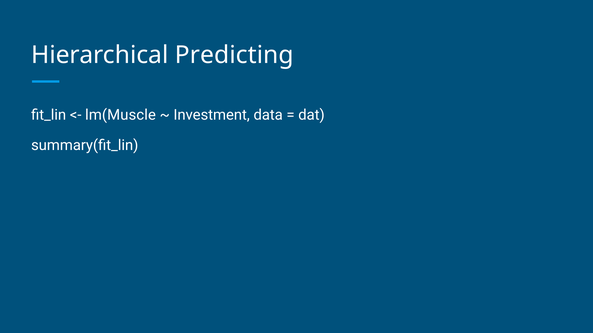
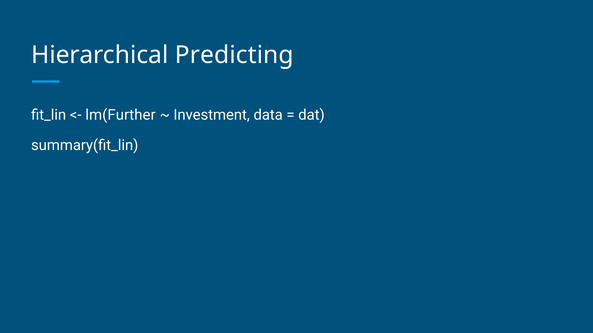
lm(Muscle: lm(Muscle -> lm(Further
